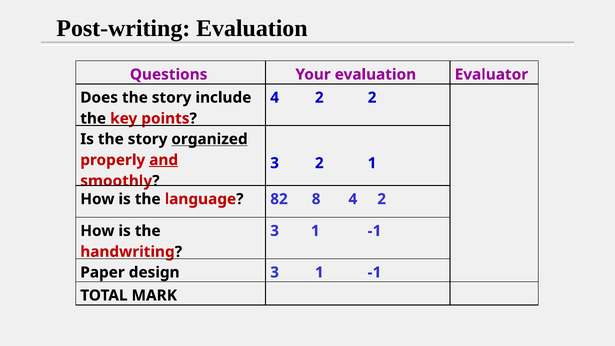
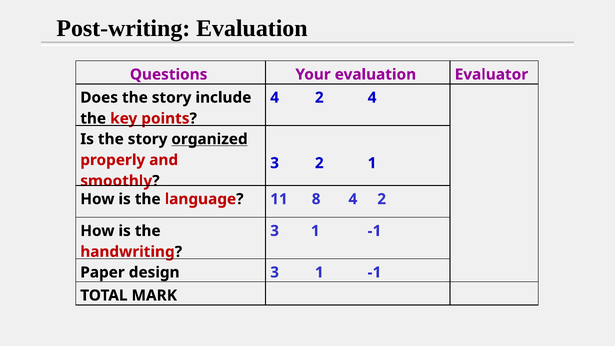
2 2: 2 -> 4
and underline: present -> none
82: 82 -> 11
